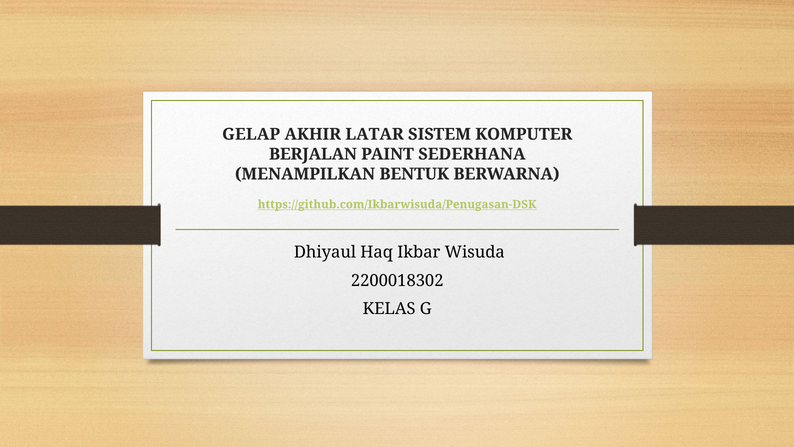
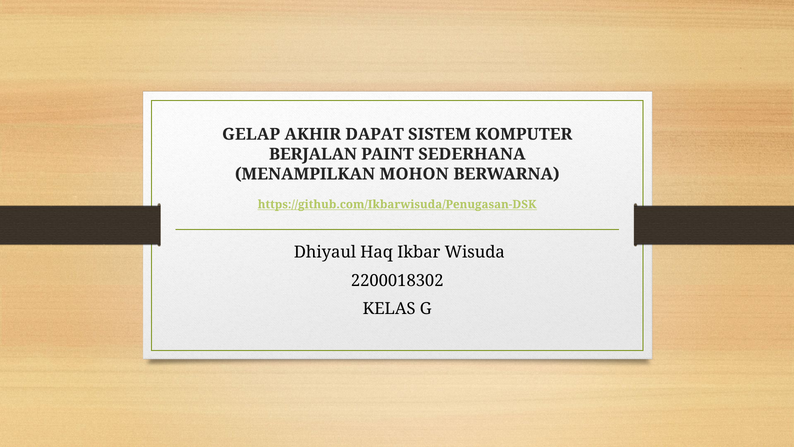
LATAR: LATAR -> DAPAT
BENTUK: BENTUK -> MOHON
